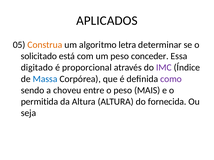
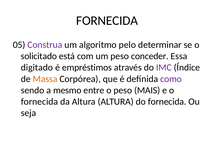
APLICADOS at (107, 21): APLICADOS -> FORNECIDA
Construa colour: orange -> purple
letra: letra -> pelo
proporcional: proporcional -> empréstimos
Massa colour: blue -> orange
choveu: choveu -> mesmo
permitida at (40, 102): permitida -> fornecida
